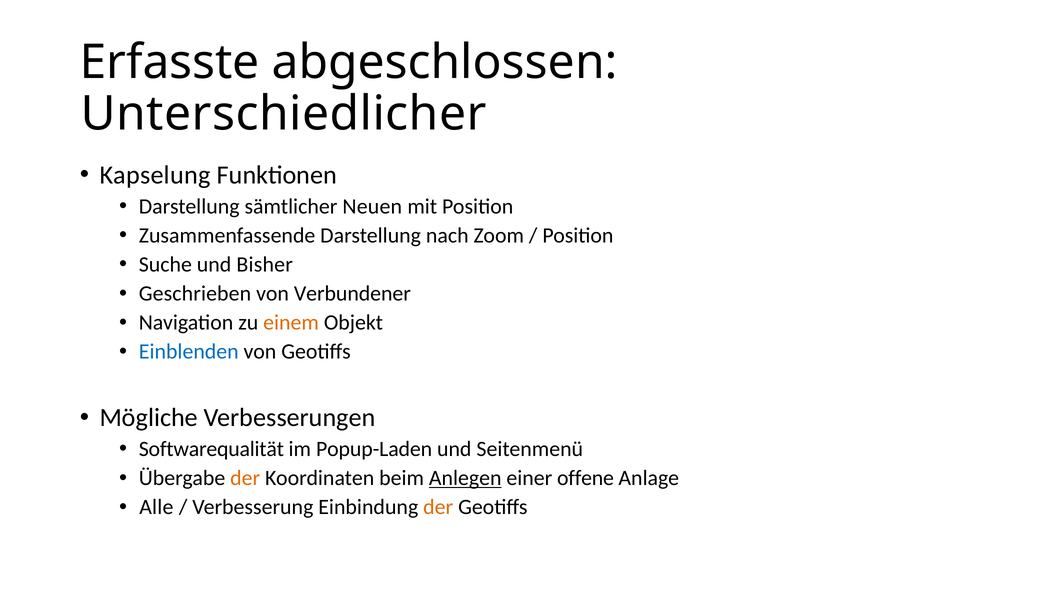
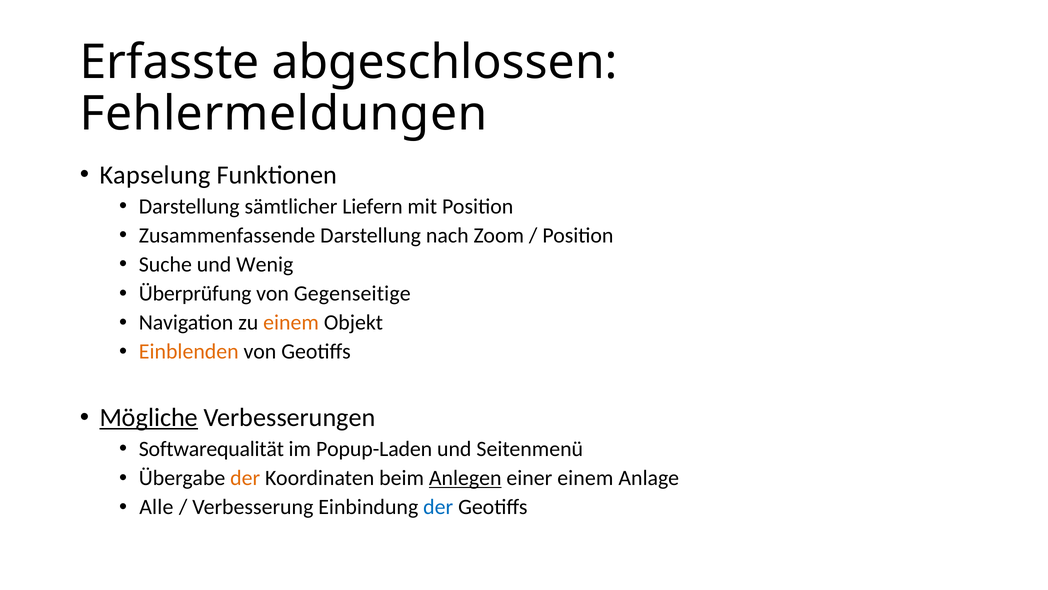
Unterschiedlicher: Unterschiedlicher -> Fehlermeldungen
Neuen: Neuen -> Liefern
Bisher: Bisher -> Wenig
Geschrieben: Geschrieben -> Überprüfung
Verbundener: Verbundener -> Gegenseitige
Einblenden colour: blue -> orange
Mögliche underline: none -> present
einer offene: offene -> einem
der at (438, 507) colour: orange -> blue
